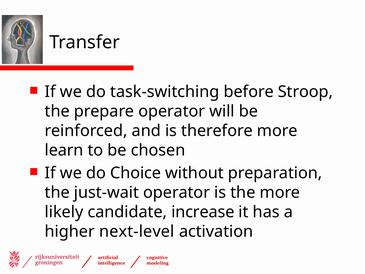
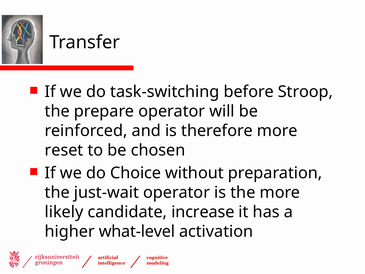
learn: learn -> reset
next-level: next-level -> what-level
